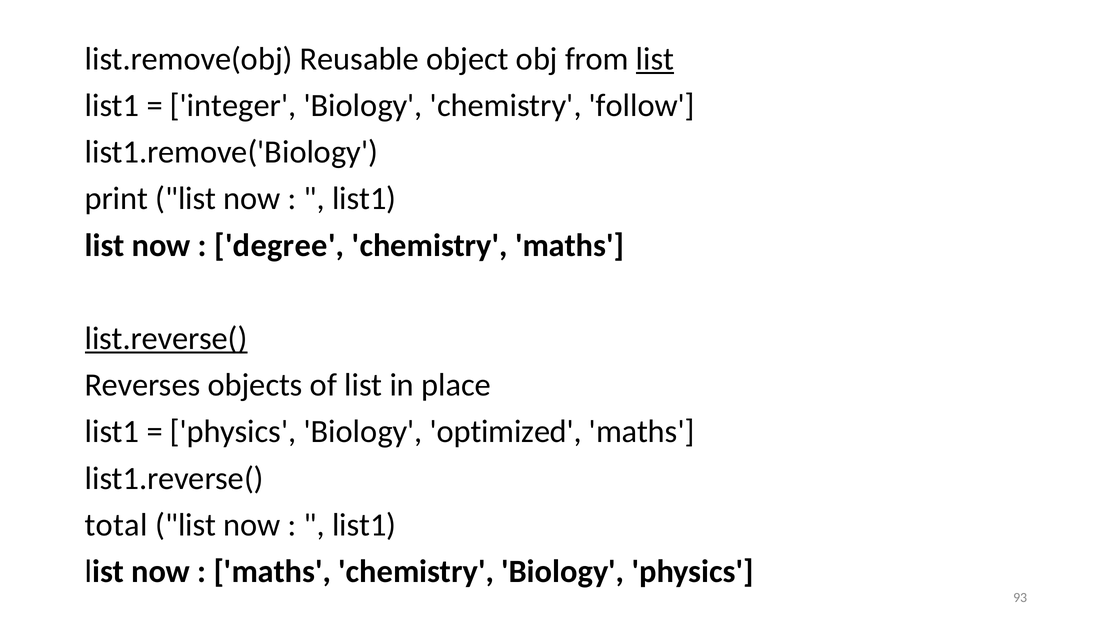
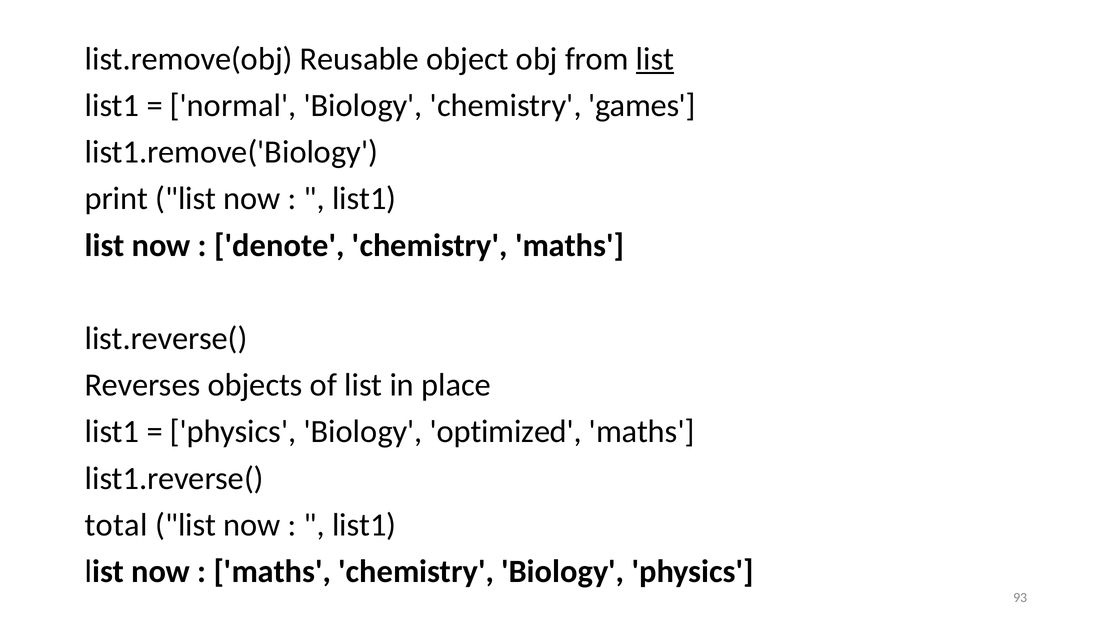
integer: integer -> normal
follow: follow -> games
degree: degree -> denote
list.reverse( underline: present -> none
